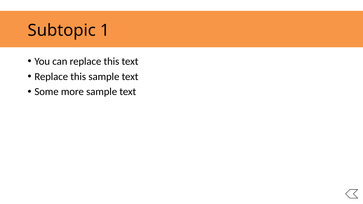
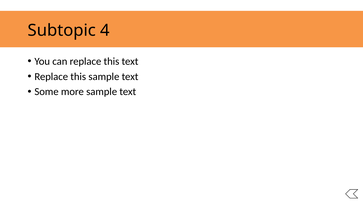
1: 1 -> 4
